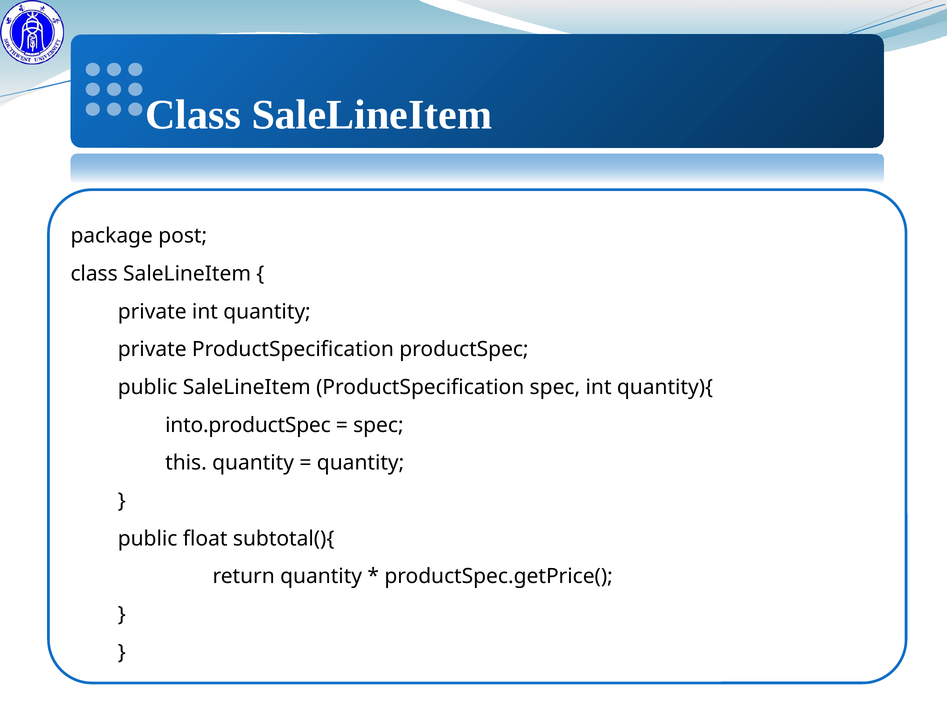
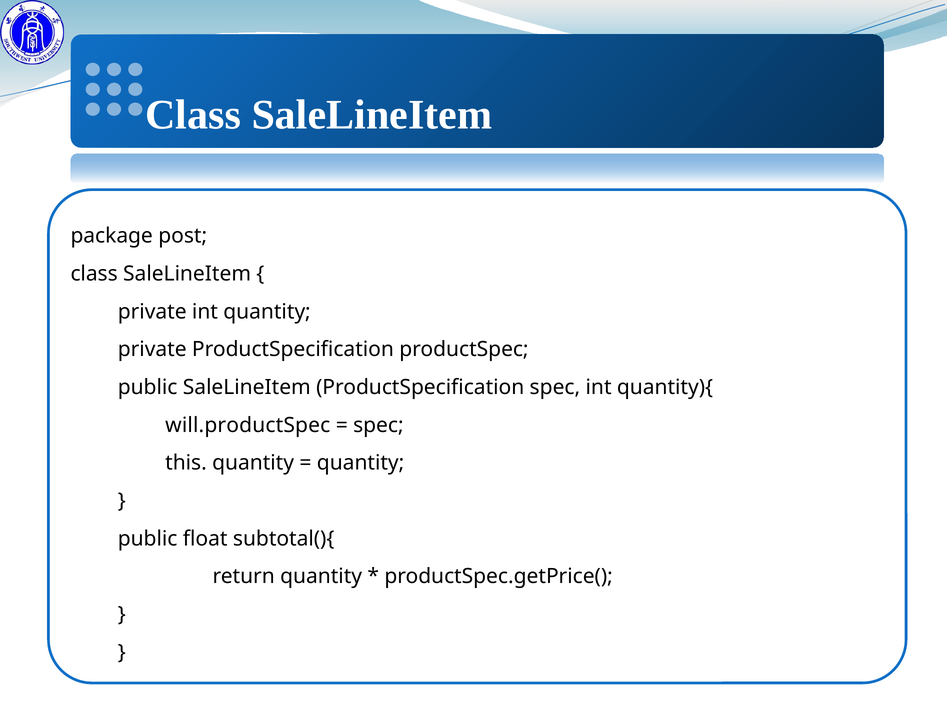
into.productSpec: into.productSpec -> will.productSpec
